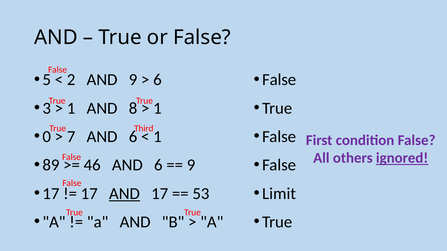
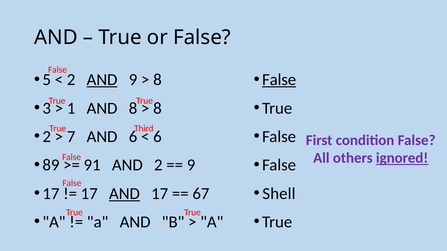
AND at (102, 80) underline: none -> present
6 at (157, 80): 6 -> 8
False at (279, 80) underline: none -> present
1 at (157, 108): 1 -> 8
0 at (47, 137): 0 -> 2
1 at (157, 137): 1 -> 6
46: 46 -> 91
6 at (158, 165): 6 -> 2
53: 53 -> 67
Limit: Limit -> Shell
